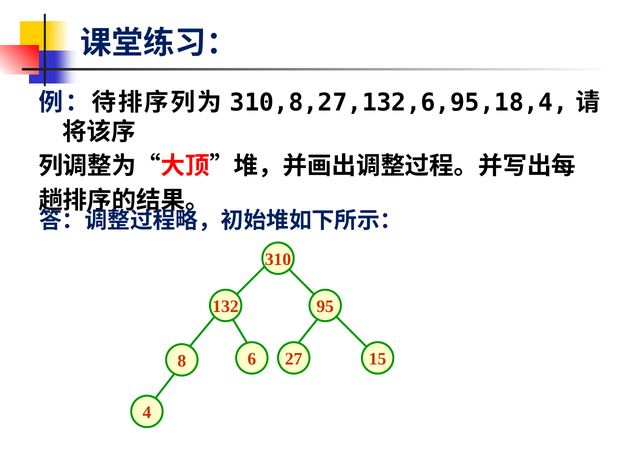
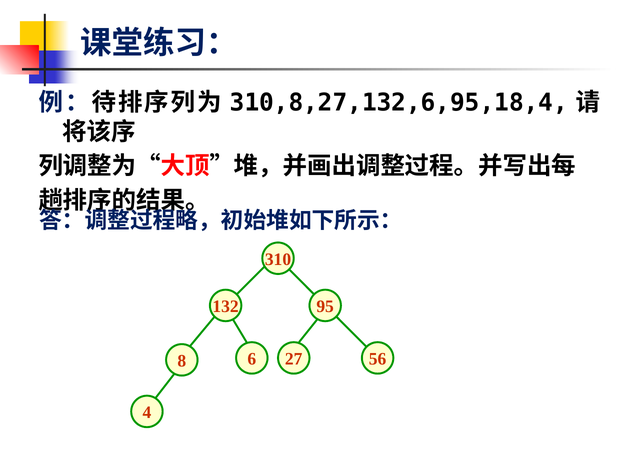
15: 15 -> 56
